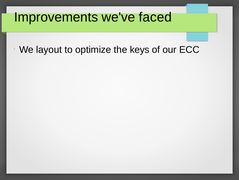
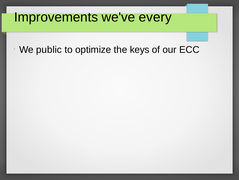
faced: faced -> every
layout: layout -> public
